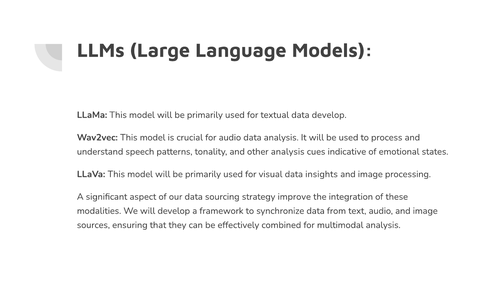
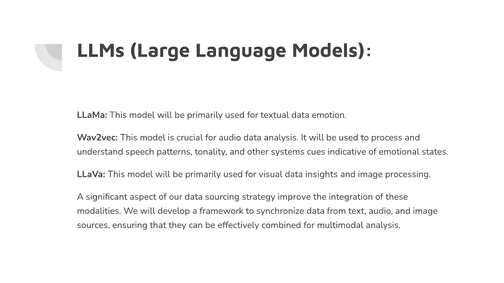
data develop: develop -> emotion
other analysis: analysis -> systems
